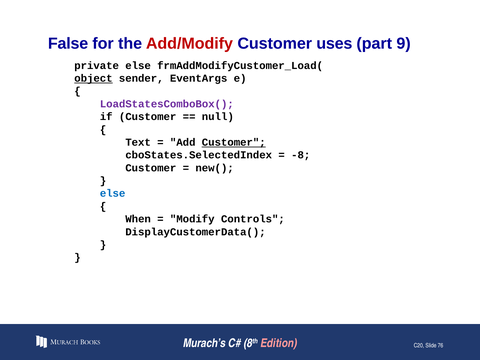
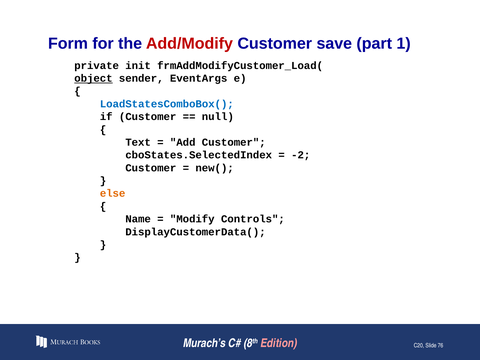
False: False -> Form
uses: uses -> save
9: 9 -> 1
private else: else -> init
LoadStatesComboBox( colour: purple -> blue
Customer at (234, 142) underline: present -> none
-8: -8 -> -2
else at (113, 193) colour: blue -> orange
When: When -> Name
